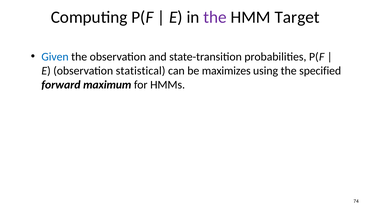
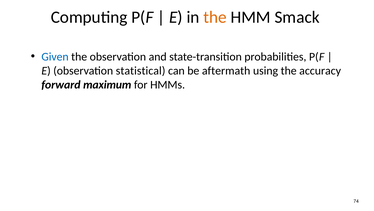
the at (215, 17) colour: purple -> orange
Target: Target -> Smack
maximizes: maximizes -> aftermath
specified: specified -> accuracy
